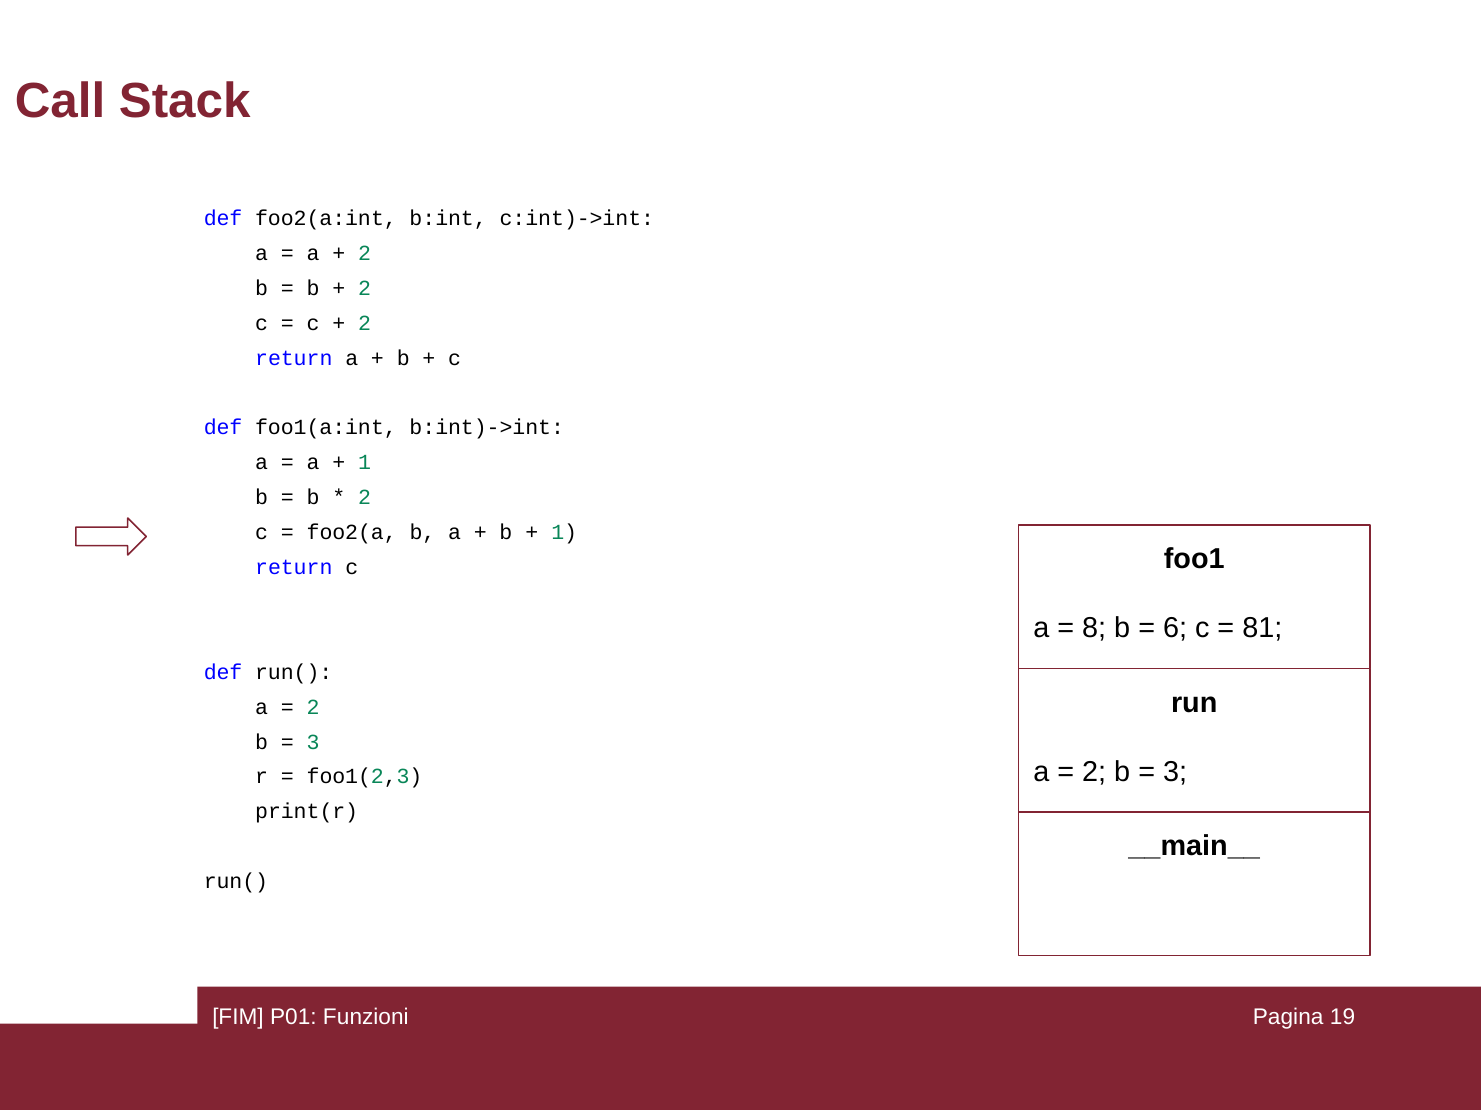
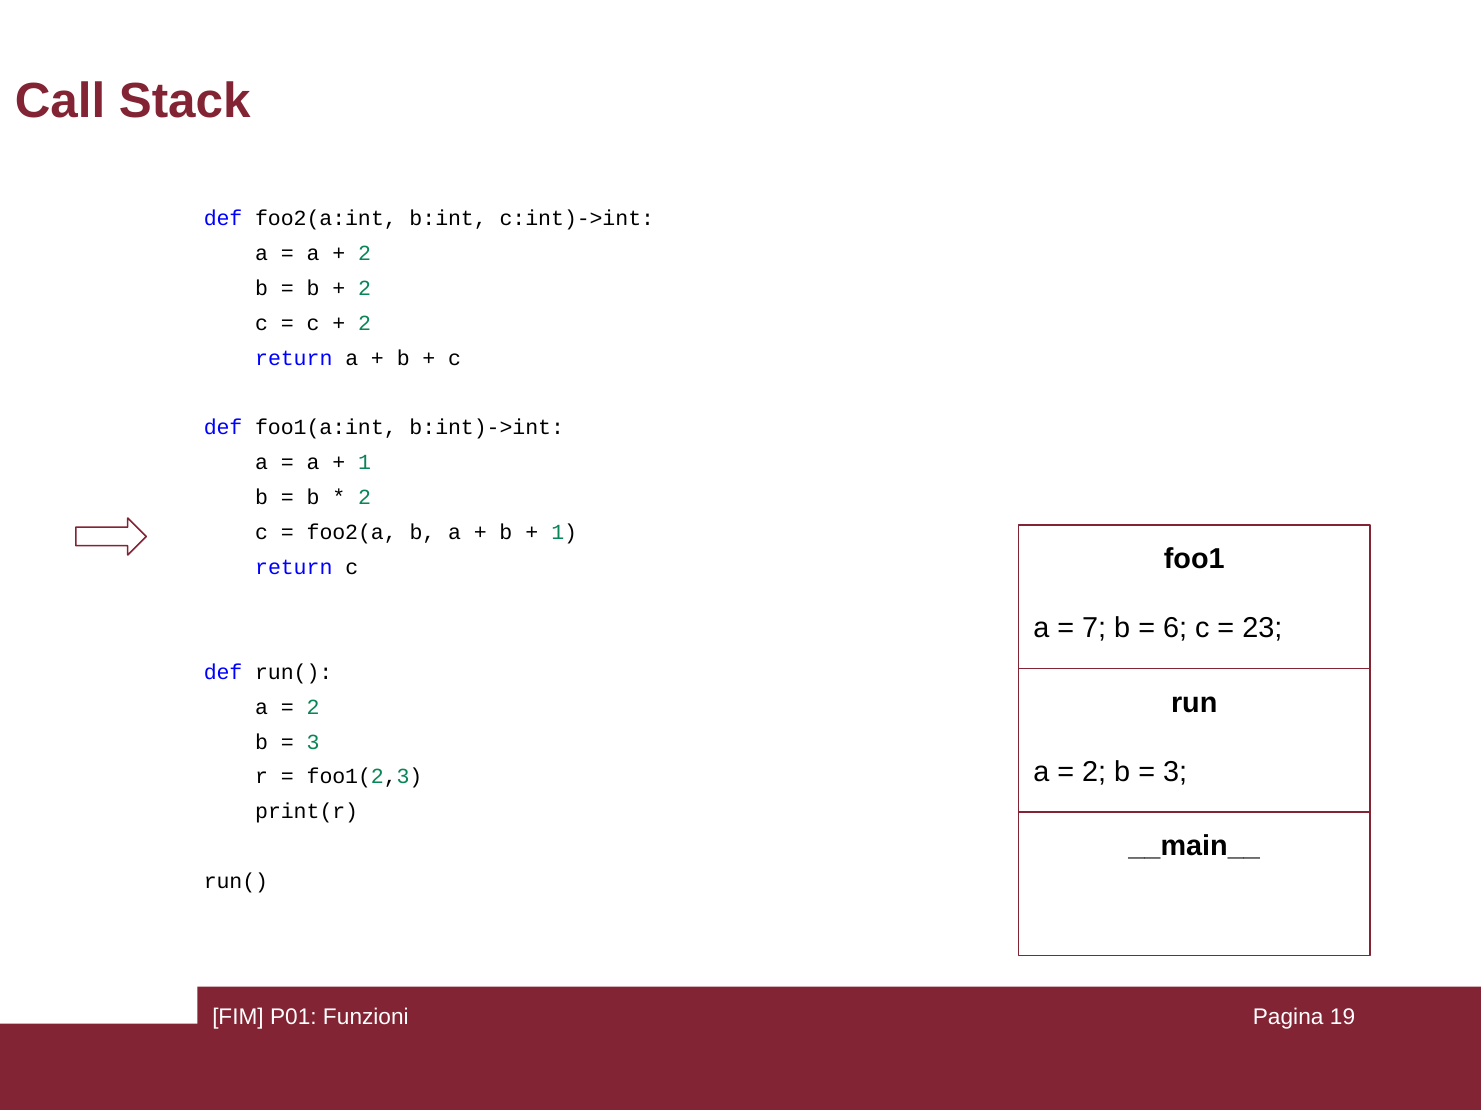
8: 8 -> 7
81: 81 -> 23
